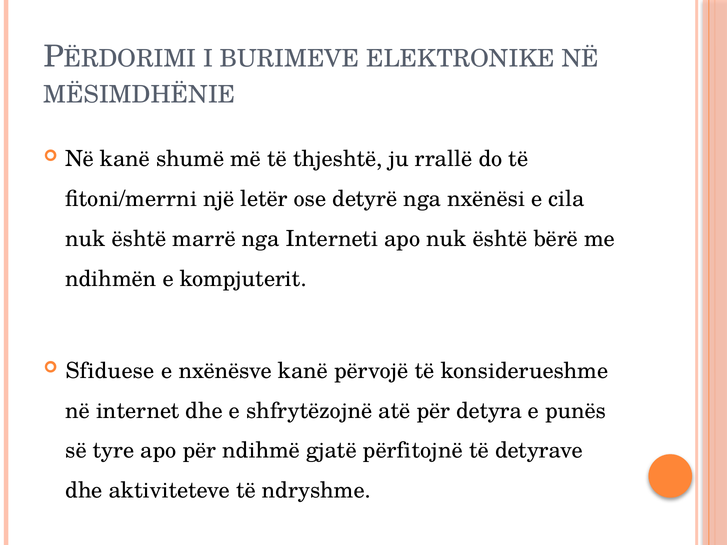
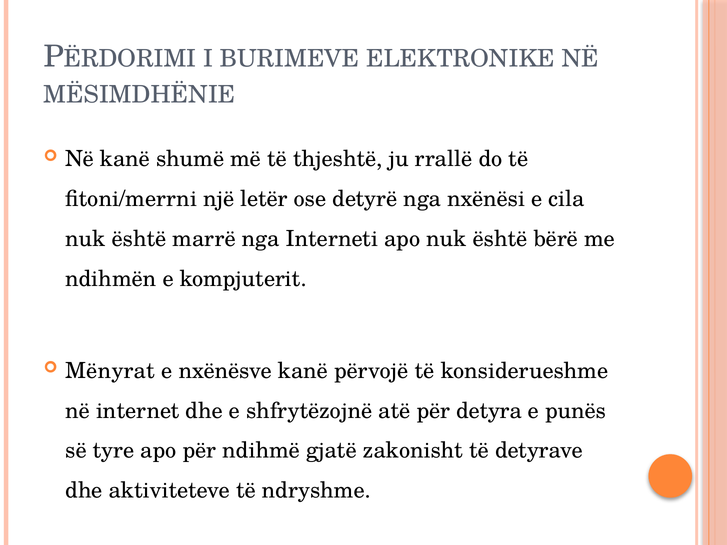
Sfiduese: Sfiduese -> Mënyrat
përfitojnë: përfitojnë -> zakonisht
